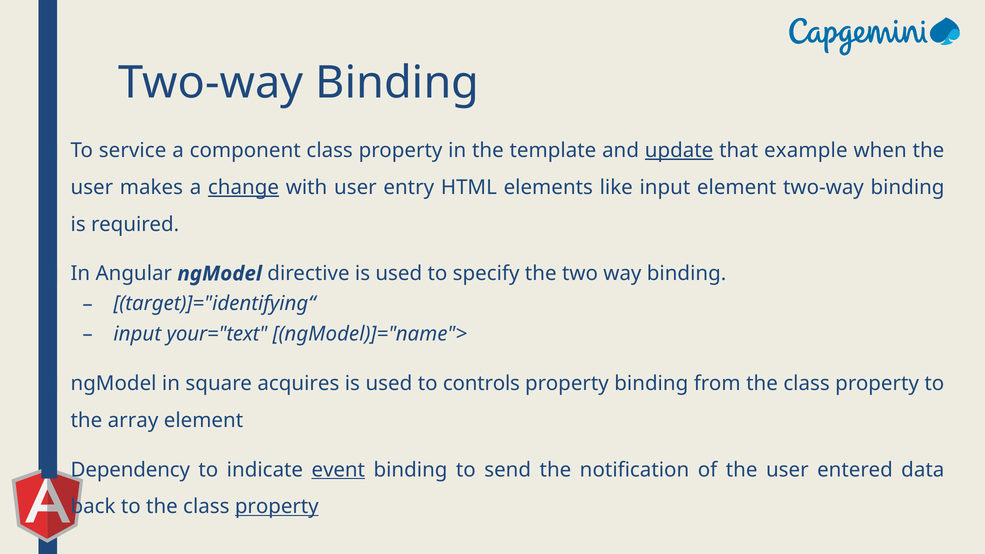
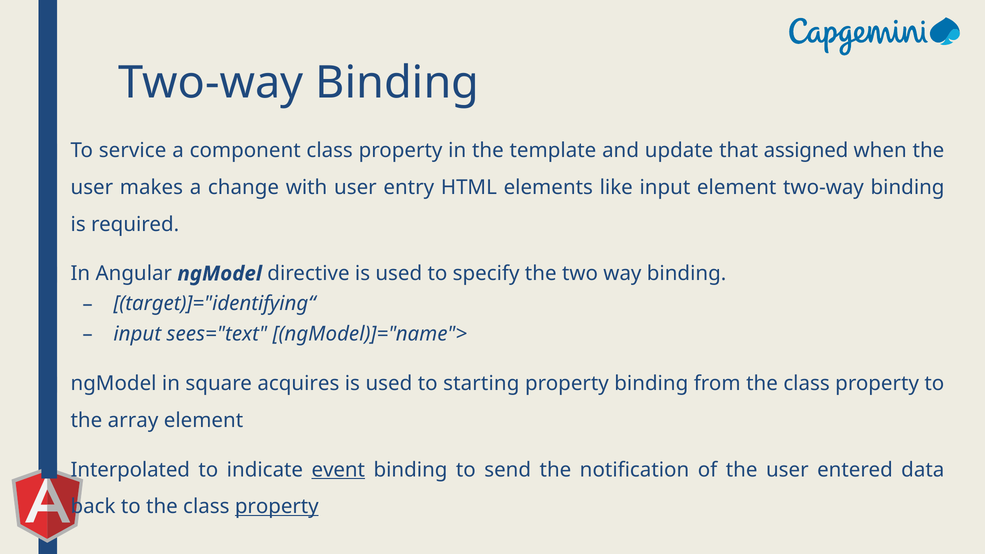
update underline: present -> none
example: example -> assigned
change underline: present -> none
your="text: your="text -> sees="text
controls: controls -> starting
Dependency: Dependency -> Interpolated
